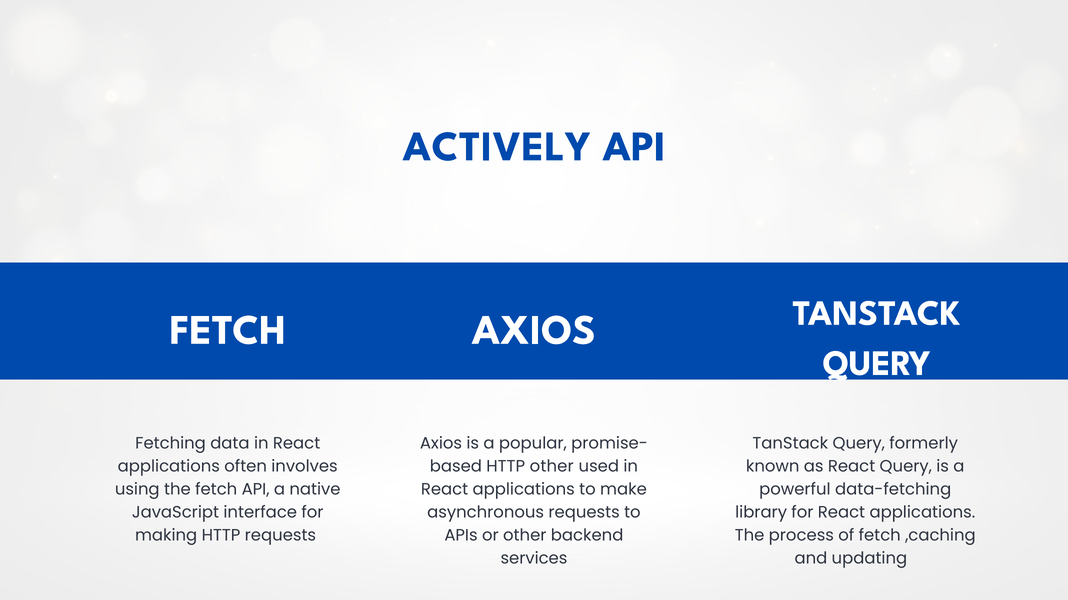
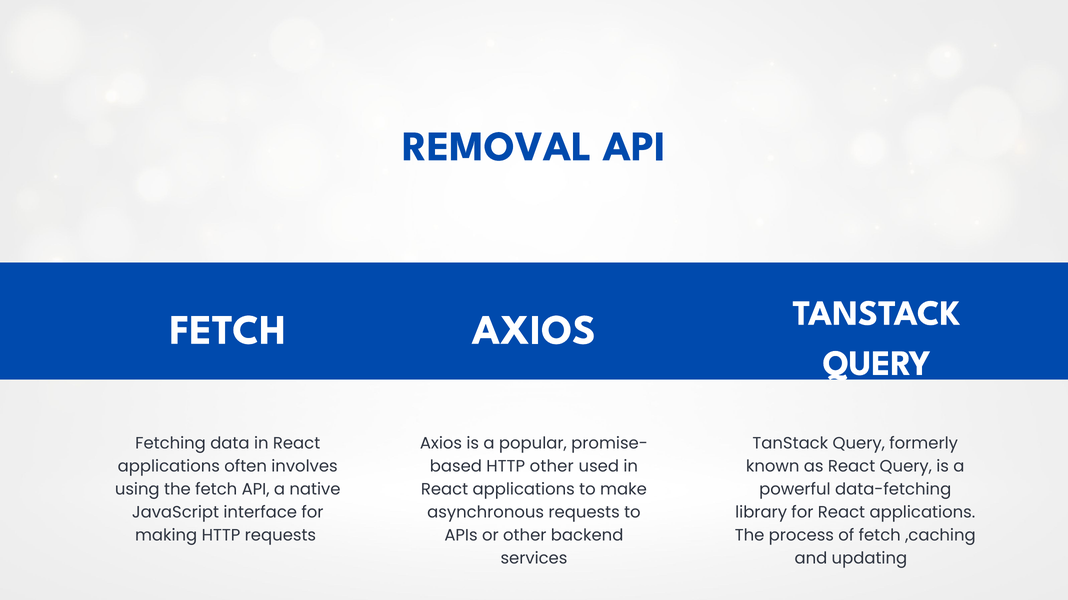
ACTIVELY: ACTIVELY -> REMOVAL
